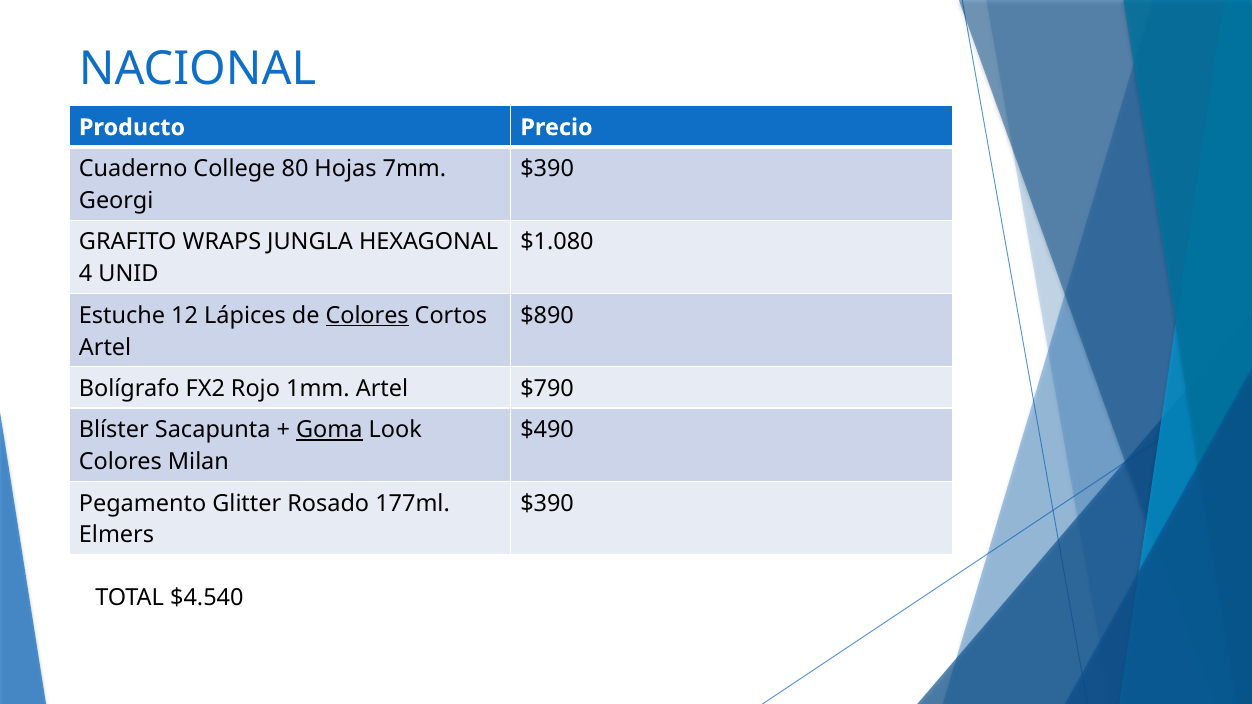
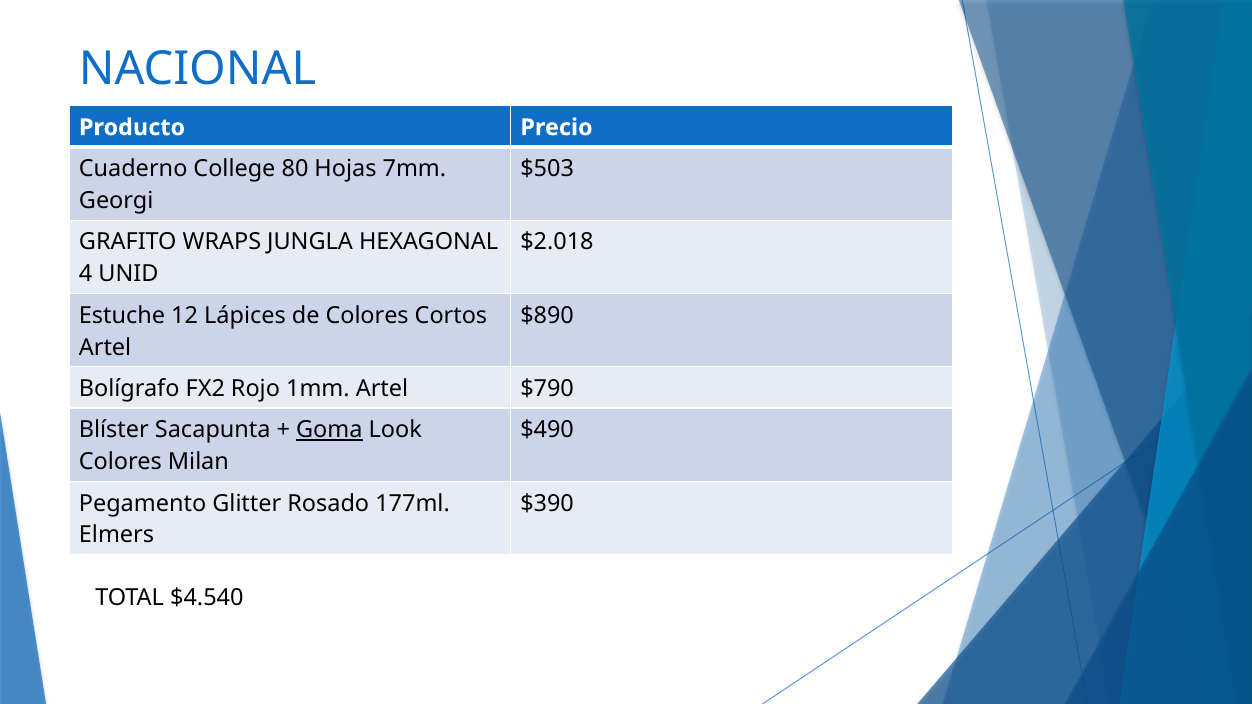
$390 at (547, 169): $390 -> $503
$1.080: $1.080 -> $2.018
Colores at (367, 315) underline: present -> none
